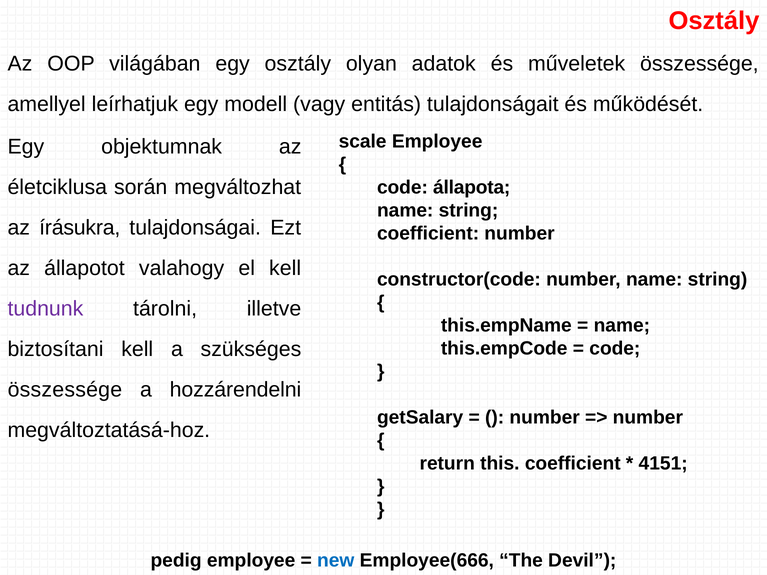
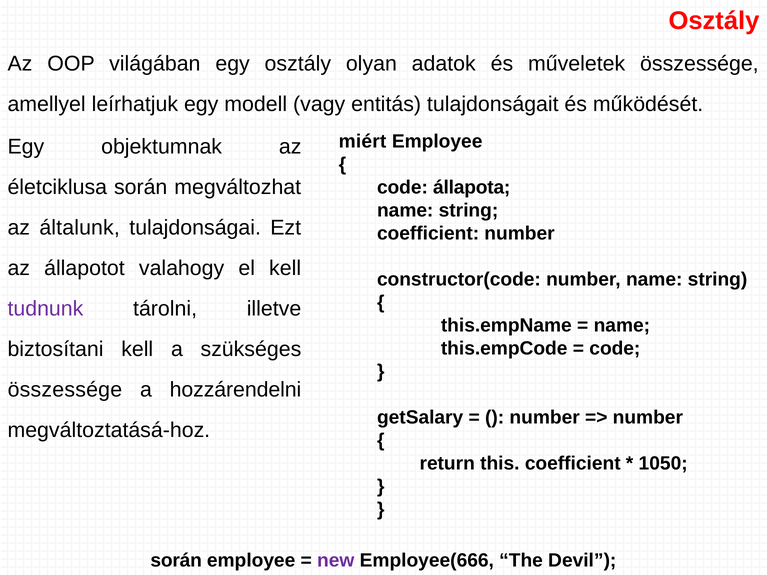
scale: scale -> miért
írásukra: írásukra -> általunk
4151: 4151 -> 1050
pedig at (176, 561): pedig -> során
new colour: blue -> purple
